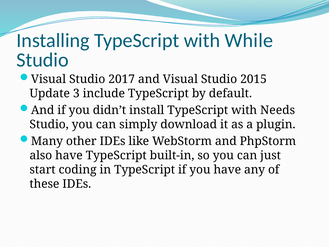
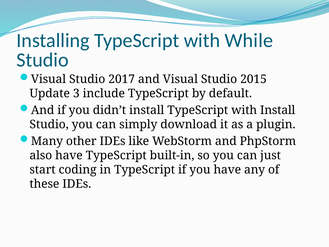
with Needs: Needs -> Install
